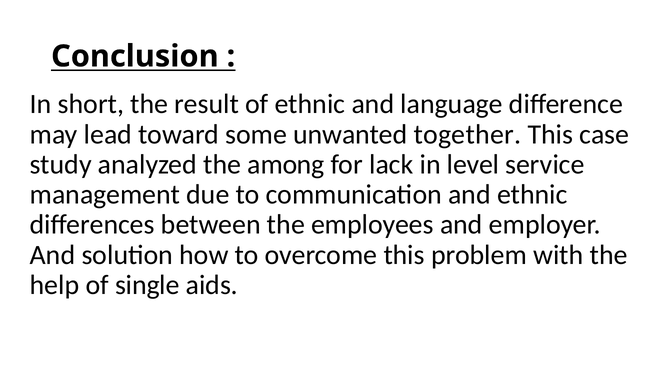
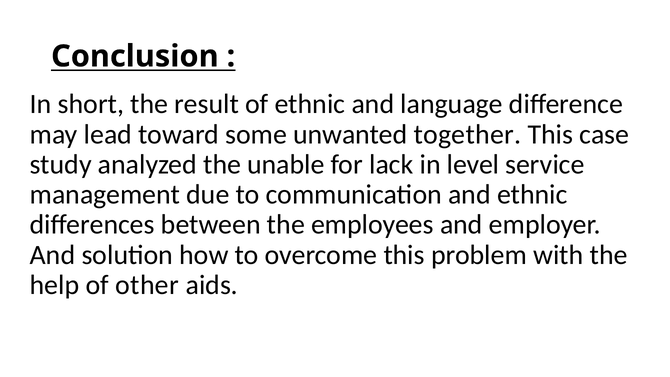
among: among -> unable
single: single -> other
